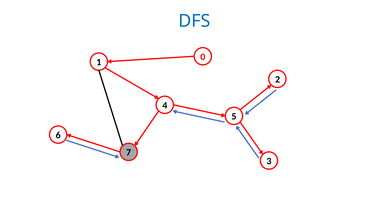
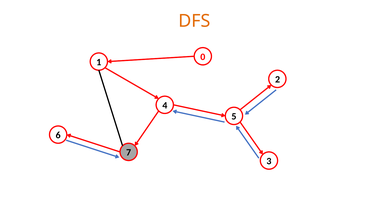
DFS colour: blue -> orange
